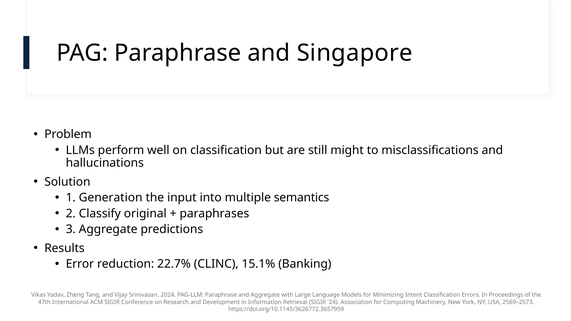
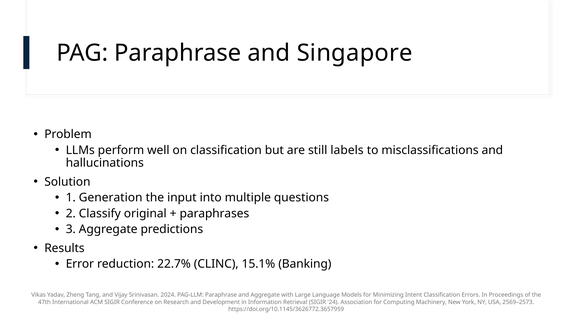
might: might -> labels
semantics: semantics -> questions
